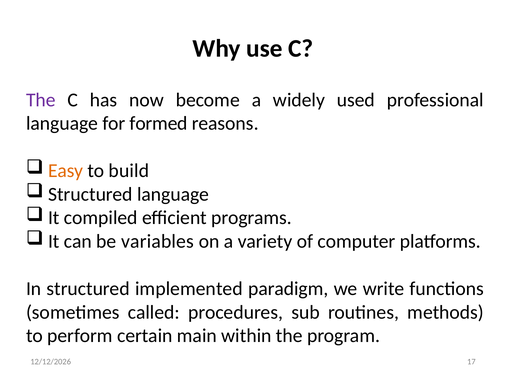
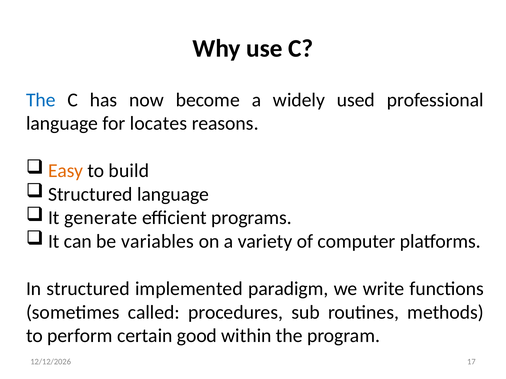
The at (41, 100) colour: purple -> blue
formed: formed -> locates
compiled: compiled -> generate
main: main -> good
